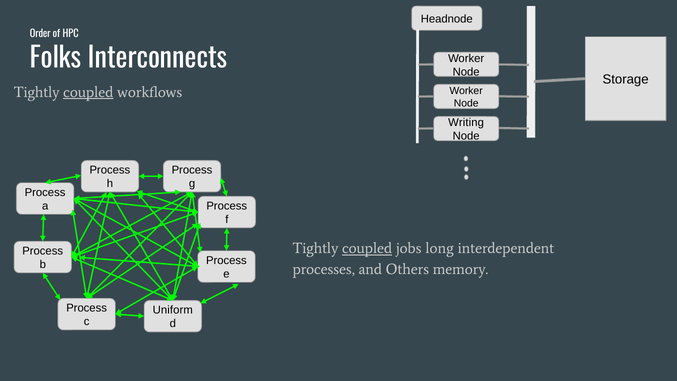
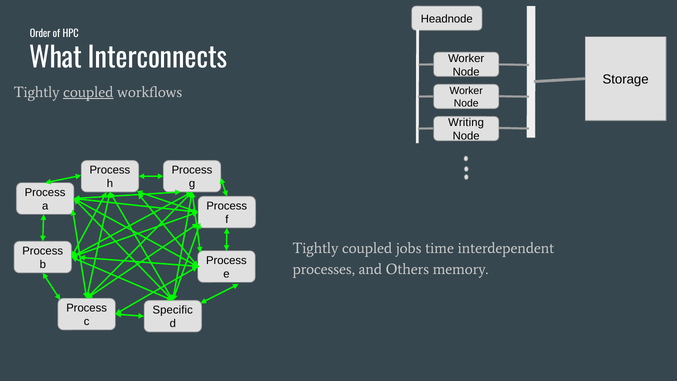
Folks: Folks -> What
coupled at (367, 248) underline: present -> none
long: long -> time
Uniform: Uniform -> Specific
